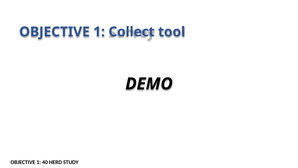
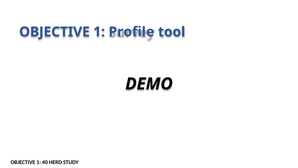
Collect: Collect -> Profile
